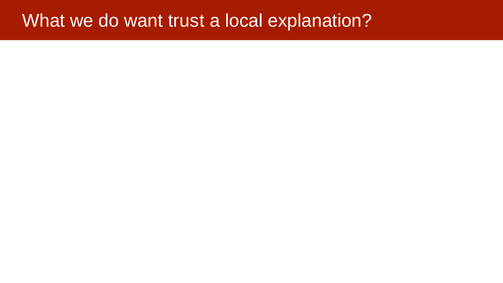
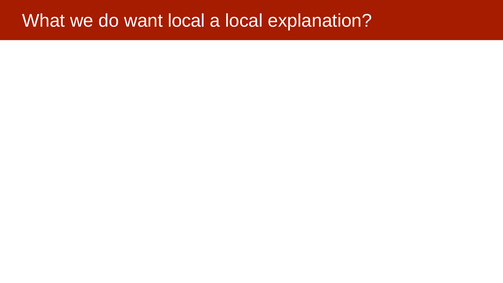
want trust: trust -> local
